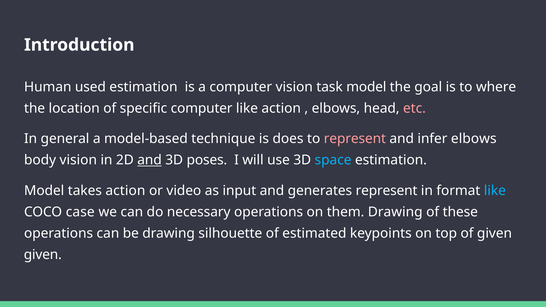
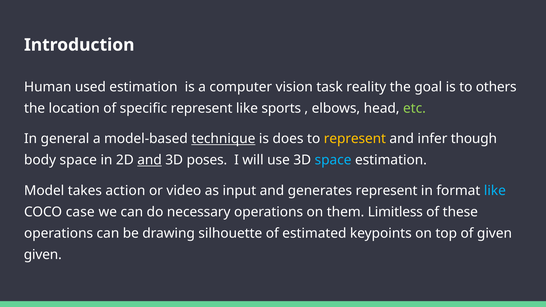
task model: model -> reality
where: where -> others
specific computer: computer -> represent
like action: action -> sports
etc colour: pink -> light green
technique underline: none -> present
represent at (355, 139) colour: pink -> yellow
infer elbows: elbows -> though
body vision: vision -> space
them Drawing: Drawing -> Limitless
